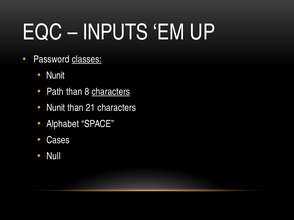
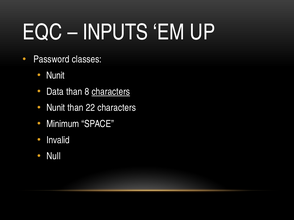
classes underline: present -> none
Path: Path -> Data
21: 21 -> 22
Alphabet: Alphabet -> Minimum
Cases: Cases -> Invalid
